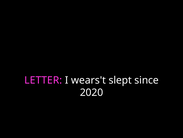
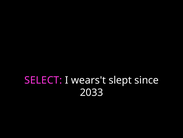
LETTER: LETTER -> SELECT
2020: 2020 -> 2033
